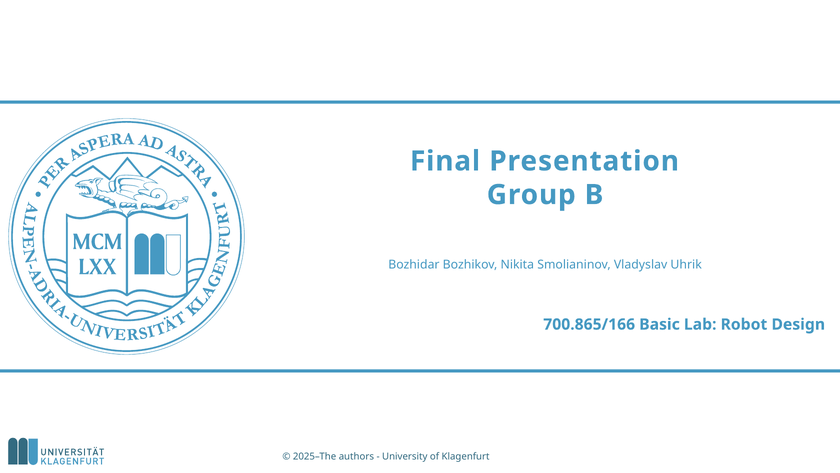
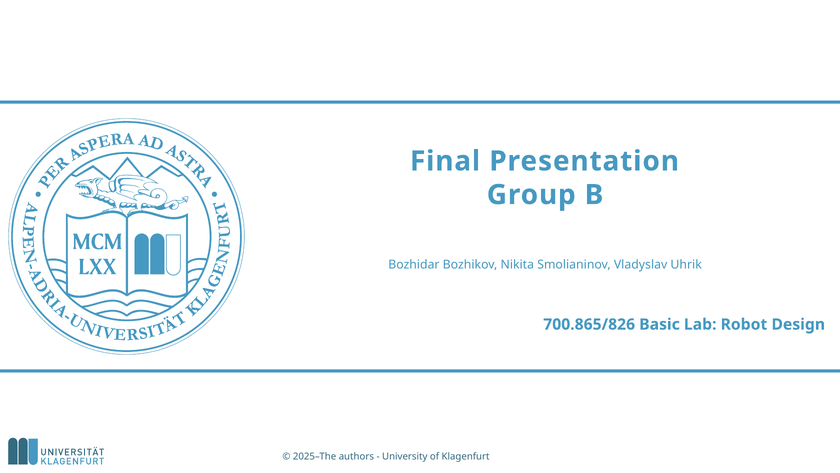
700.865/166: 700.865/166 -> 700.865/826
